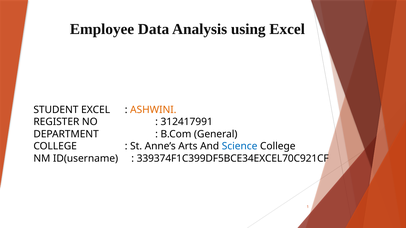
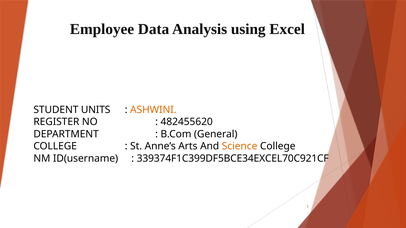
STUDENT EXCEL: EXCEL -> UNITS
312417991: 312417991 -> 482455620
Science colour: blue -> orange
